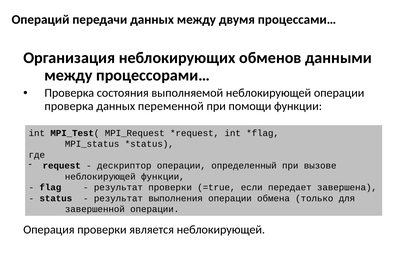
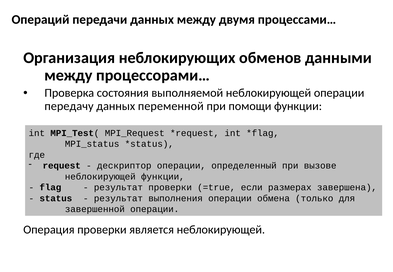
проверка at (69, 106): проверка -> передачу
передает: передает -> размерах
